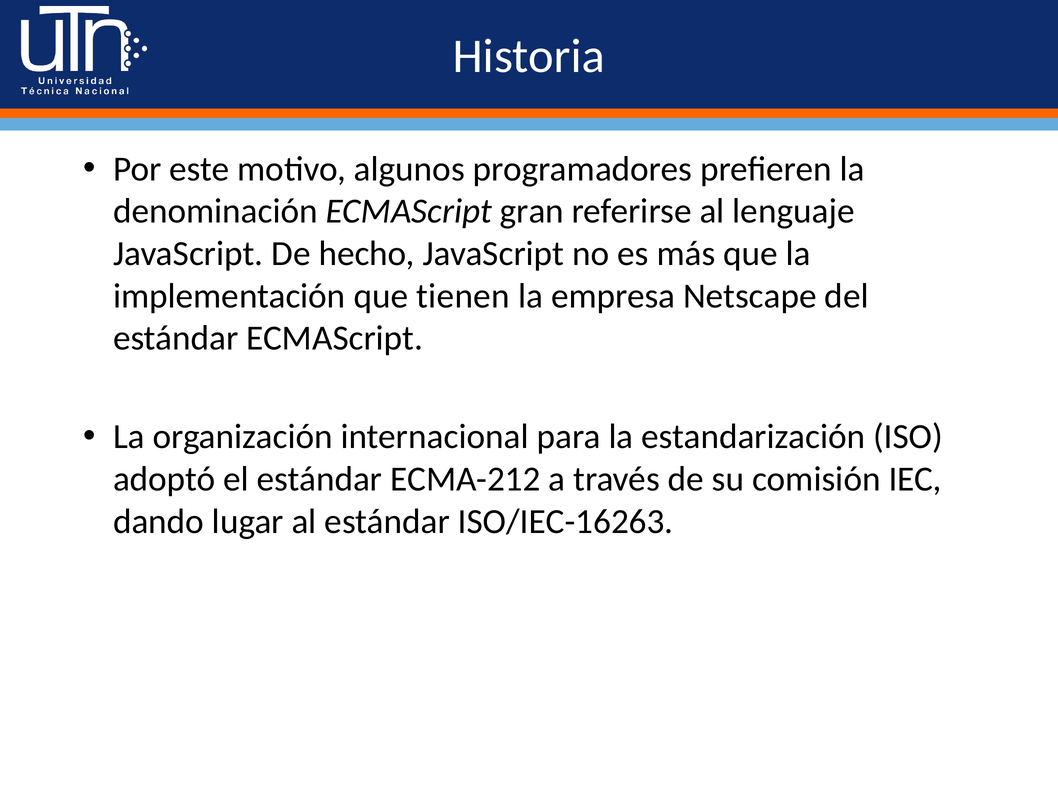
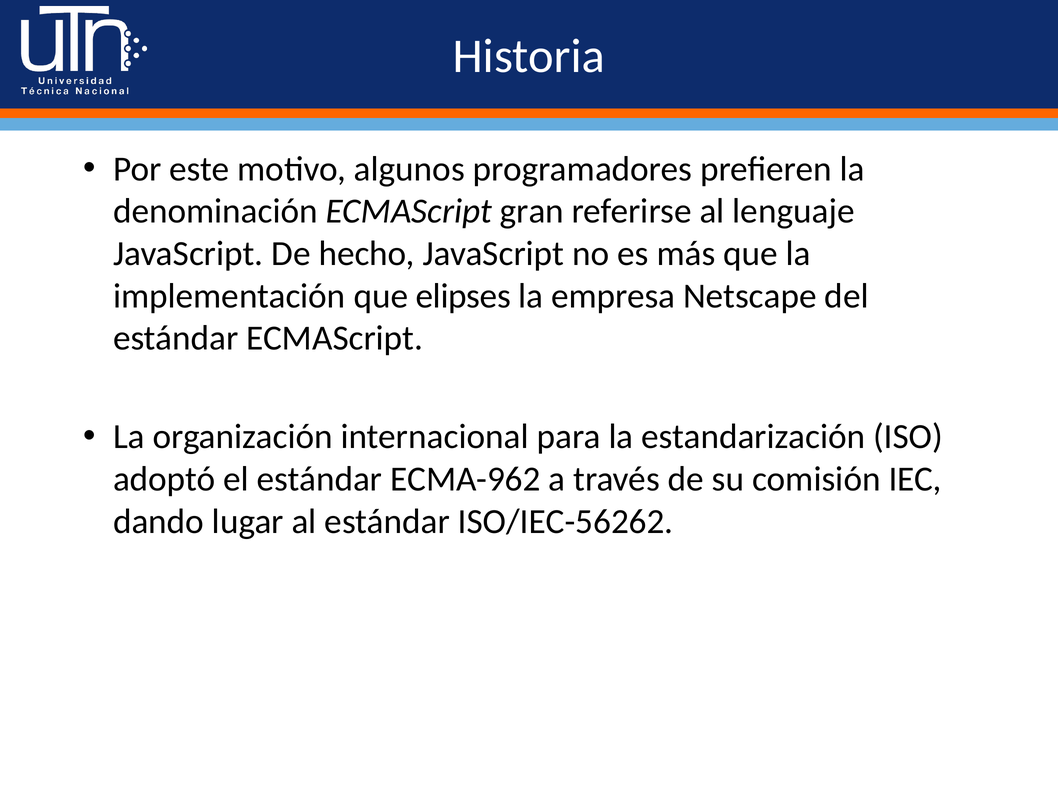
tienen: tienen -> elipses
ECMA-212: ECMA-212 -> ECMA-962
ISO/IEC-16263: ISO/IEC-16263 -> ISO/IEC-56262
